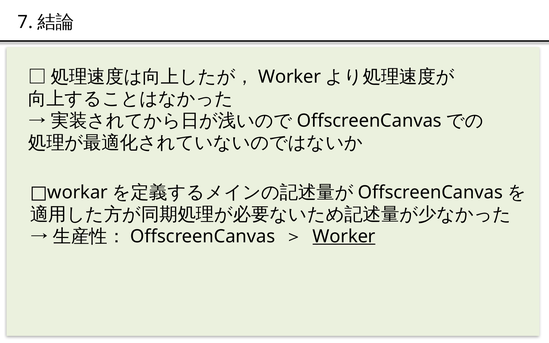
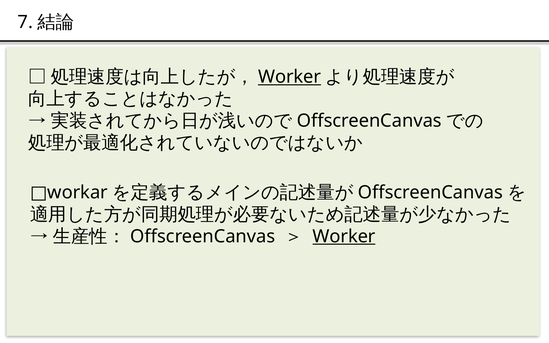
Worker at (290, 77) underline: none -> present
